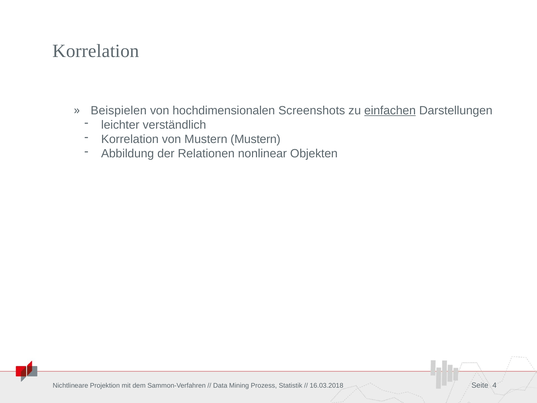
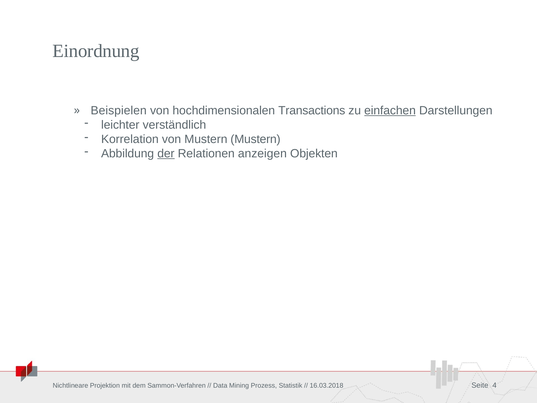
Korrelation at (96, 51): Korrelation -> Einordnung
Screenshots: Screenshots -> Transactions
der underline: none -> present
nonlinear: nonlinear -> anzeigen
